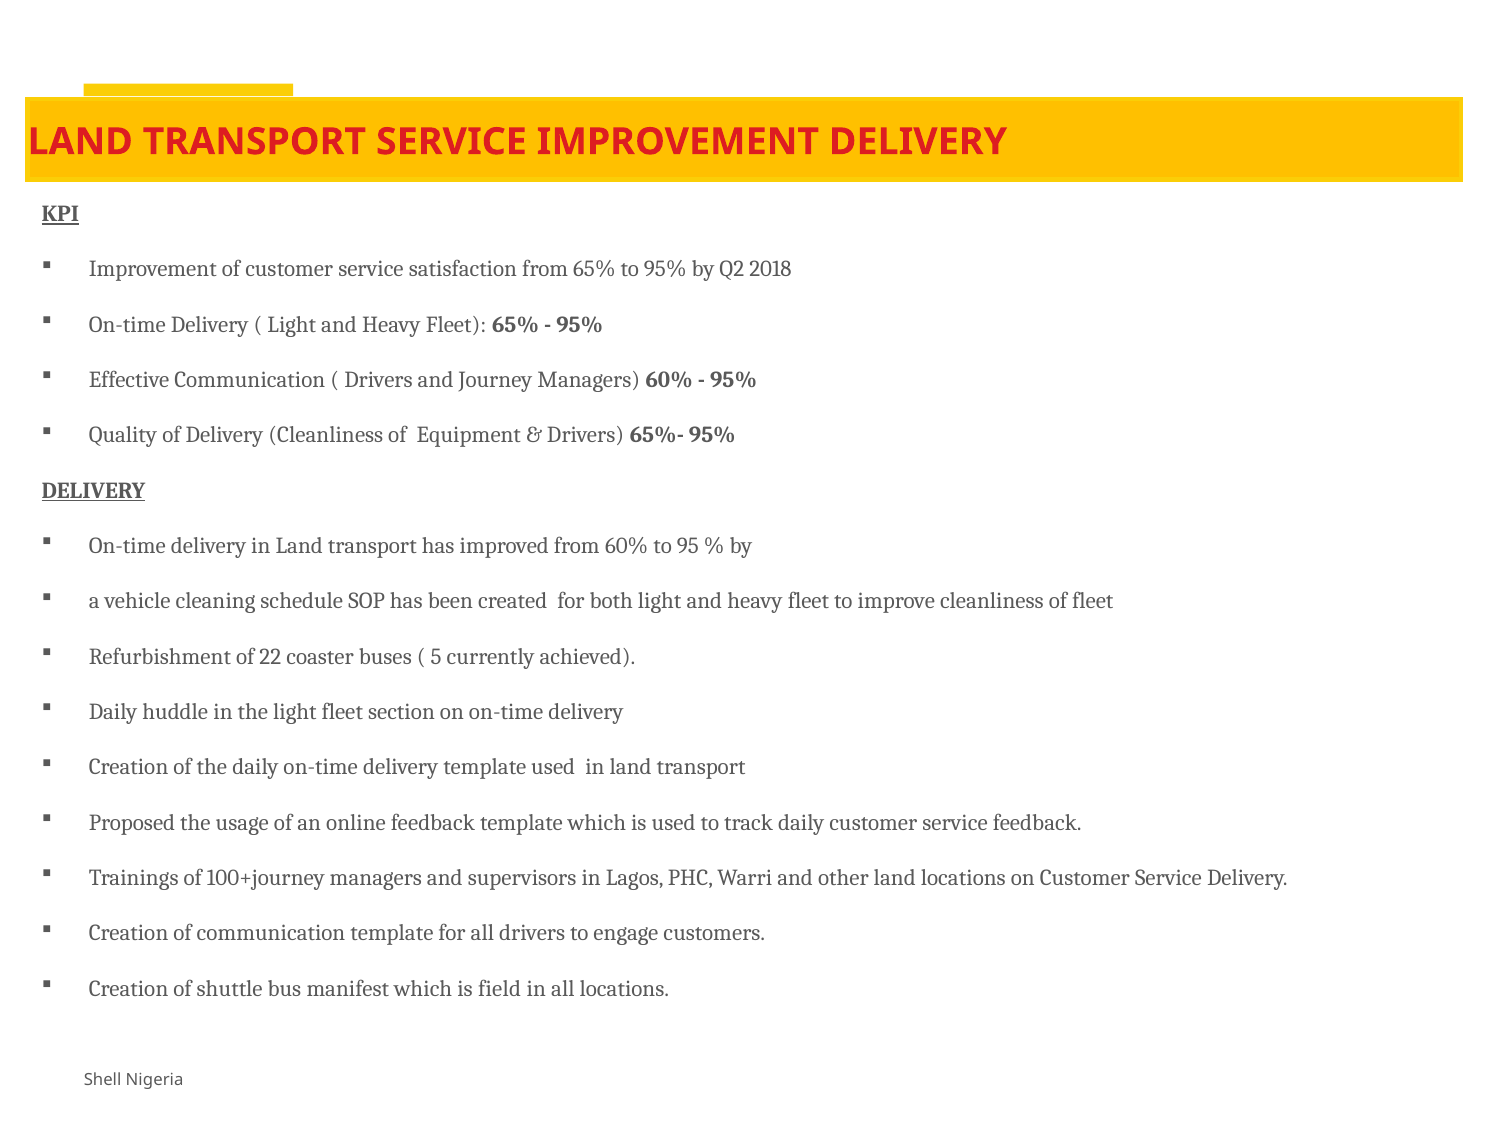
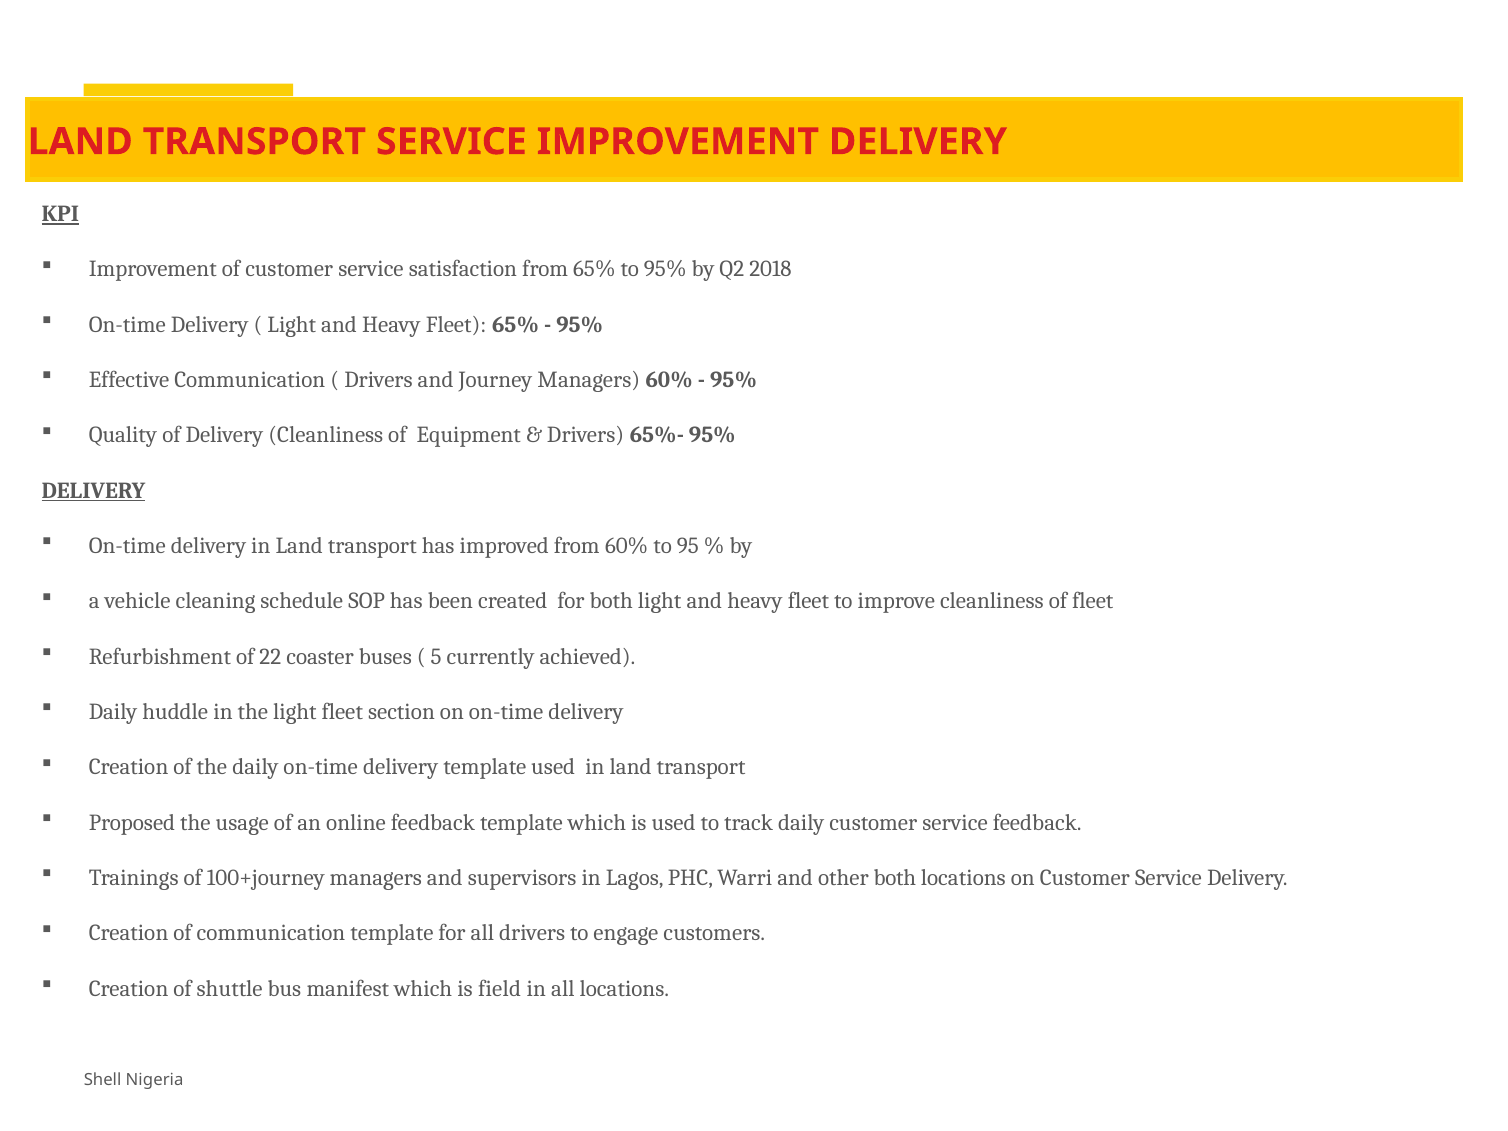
other land: land -> both
